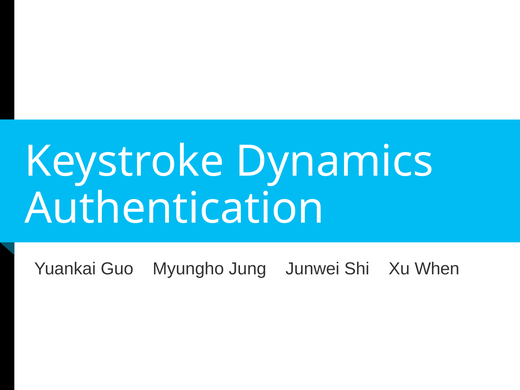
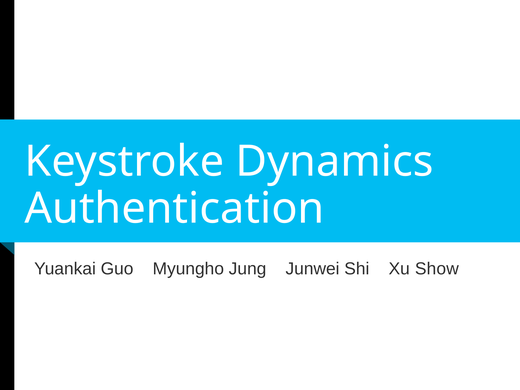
When: When -> Show
